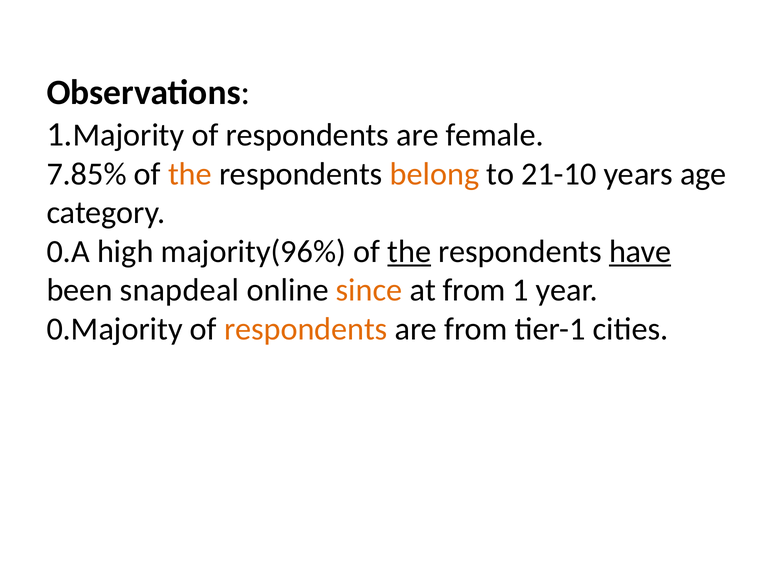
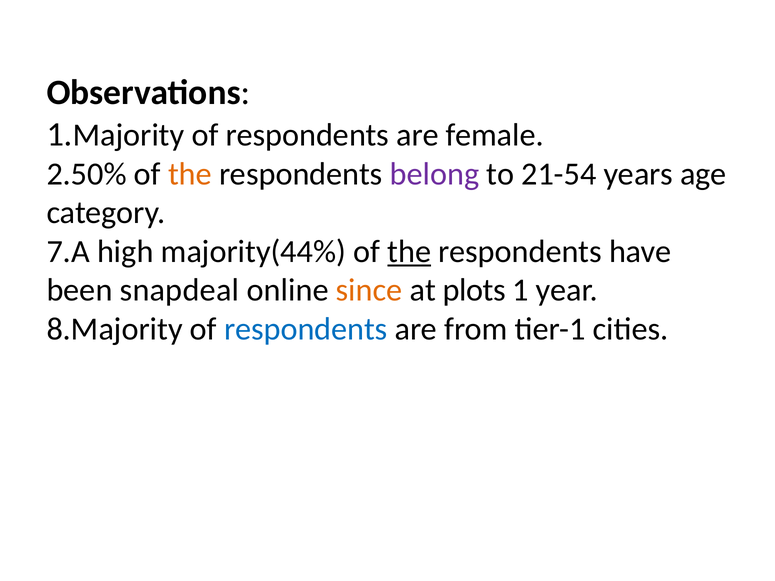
7.85%: 7.85% -> 2.50%
belong colour: orange -> purple
21-10: 21-10 -> 21-54
0.A: 0.A -> 7.A
majority(96%: majority(96% -> majority(44%
have underline: present -> none
at from: from -> plots
0.Majority: 0.Majority -> 8.Majority
respondents at (306, 329) colour: orange -> blue
